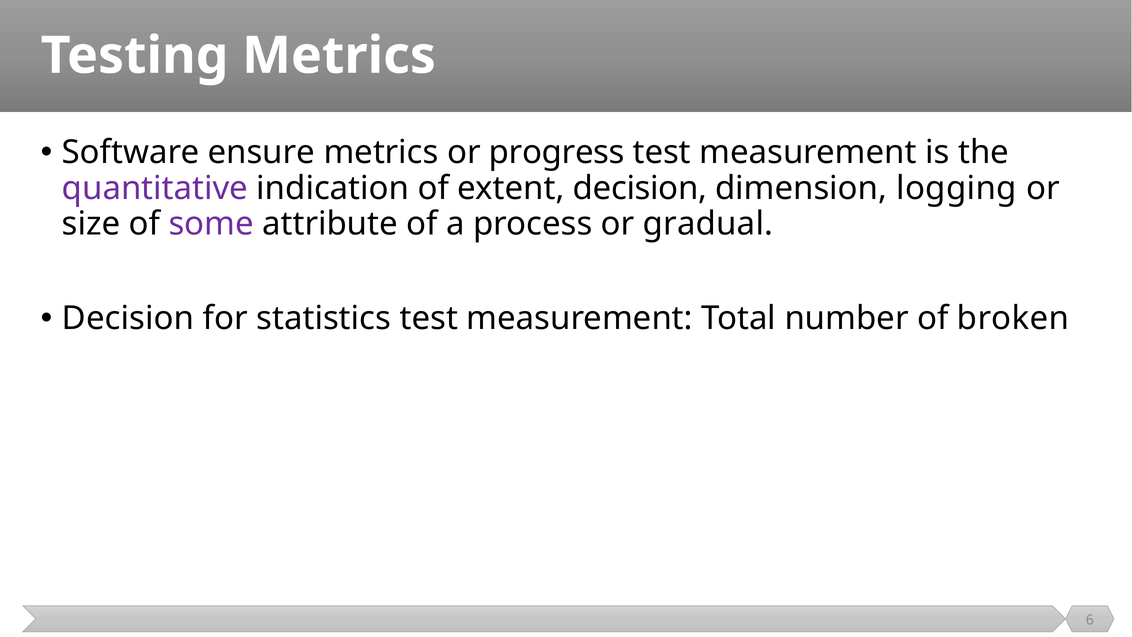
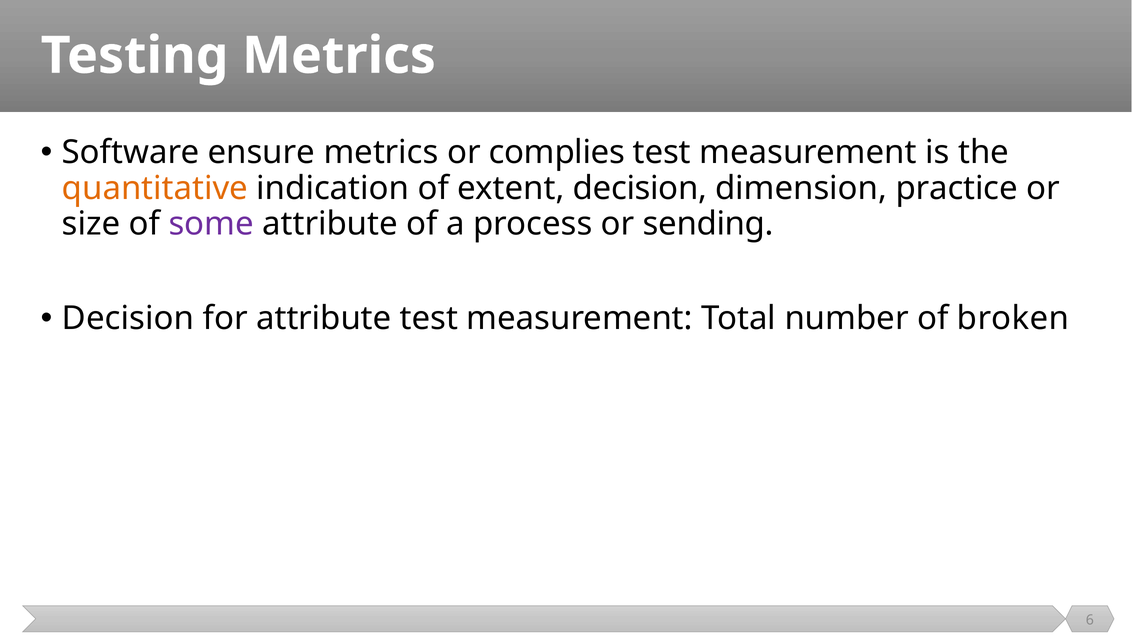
progress: progress -> complies
quantitative colour: purple -> orange
logging: logging -> practice
gradual: gradual -> sending
for statistics: statistics -> attribute
